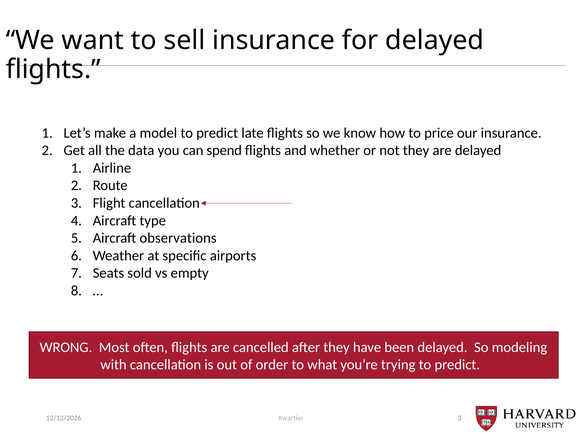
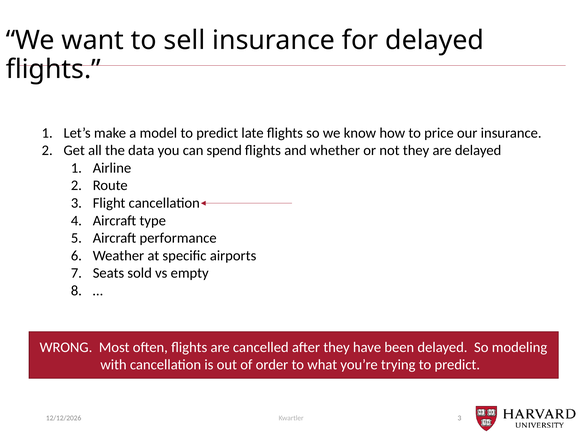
observations: observations -> performance
